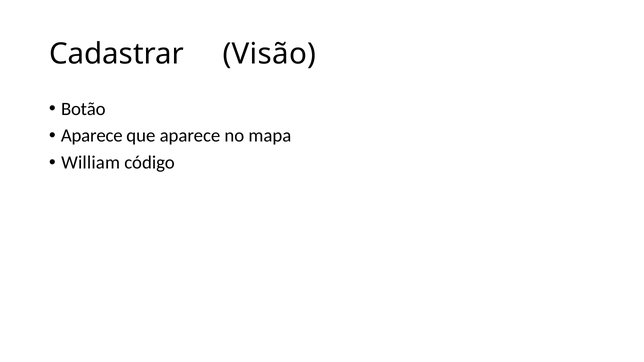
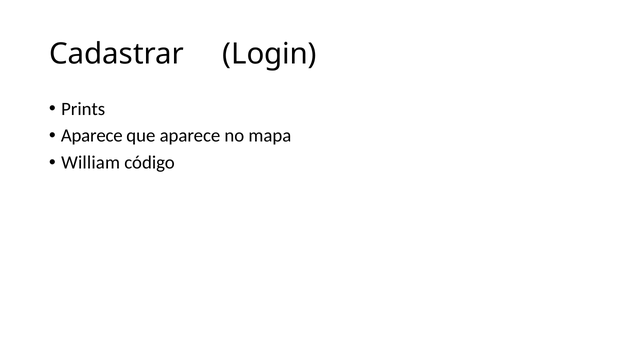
Visão: Visão -> Login
Botão: Botão -> Prints
